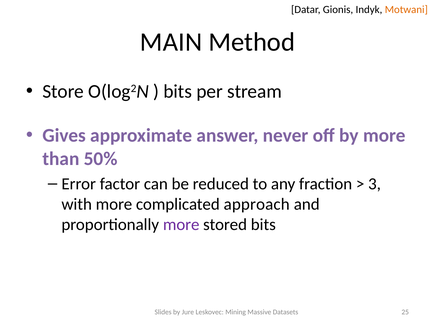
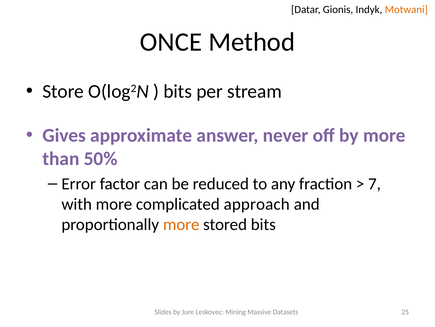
MAIN: MAIN -> ONCE
3: 3 -> 7
more at (181, 224) colour: purple -> orange
